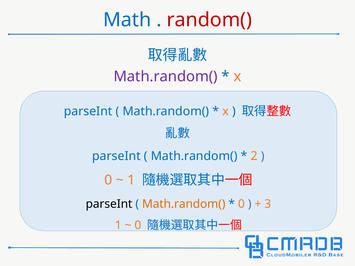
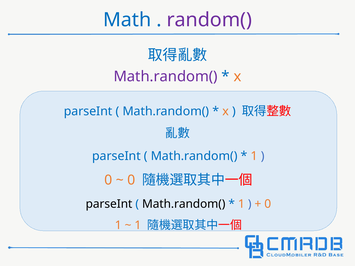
random( colour: red -> purple
2 at (254, 156): 2 -> 1
1 at (131, 180): 1 -> 0
Math.random( at (184, 204) colour: orange -> black
0 at (241, 204): 0 -> 1
3 at (268, 204): 3 -> 0
0 at (138, 225): 0 -> 1
